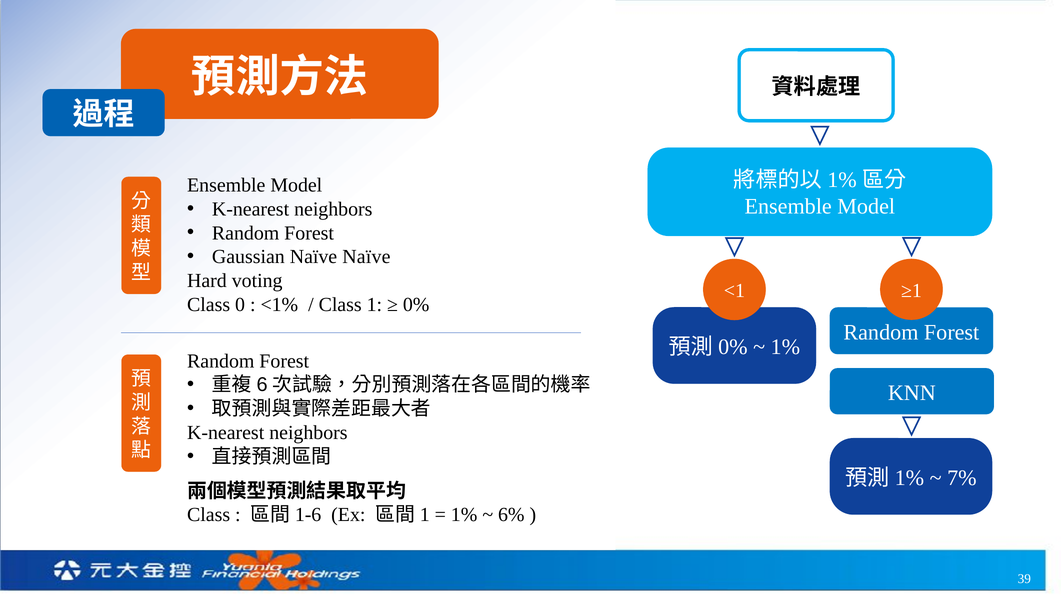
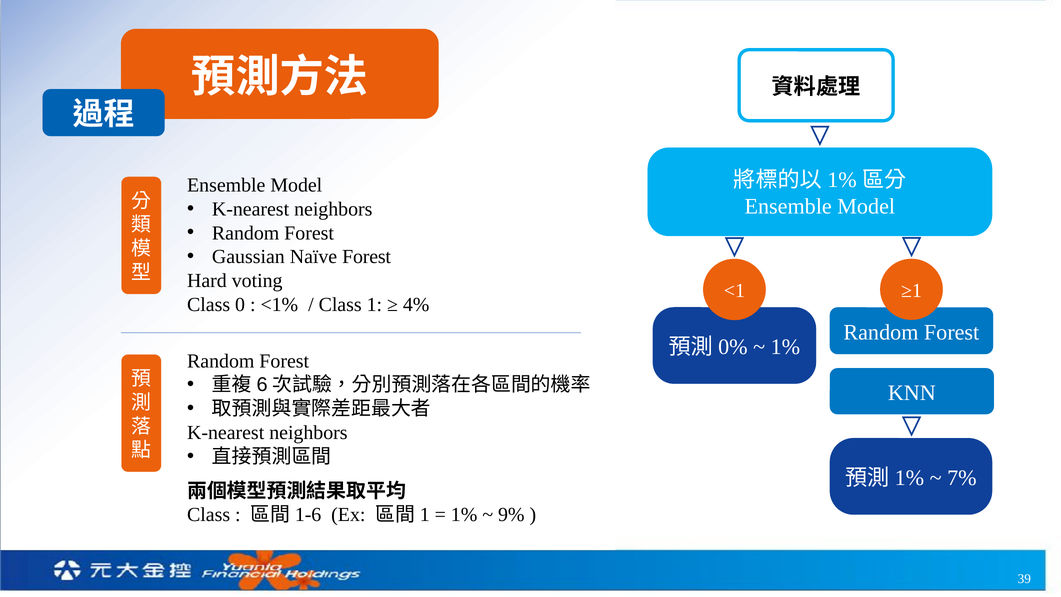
Naïve Naïve: Naïve -> Forest
0%: 0% -> 4%
6%: 6% -> 9%
